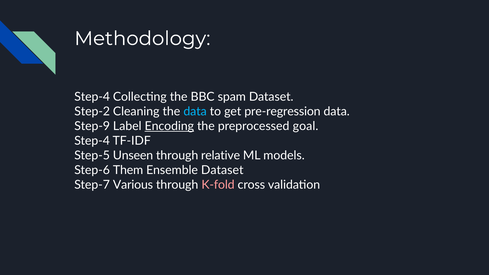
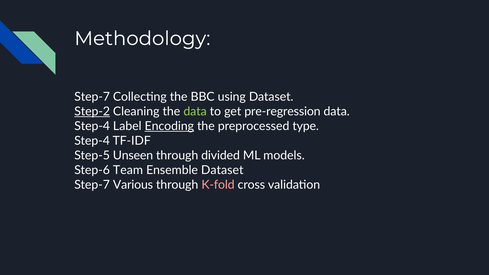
Step-4 at (92, 97): Step-4 -> Step-7
spam: spam -> using
Step-2 underline: none -> present
data at (195, 111) colour: light blue -> light green
Step-9 at (92, 126): Step-9 -> Step-4
goal: goal -> type
relative: relative -> divided
Them: Them -> Team
